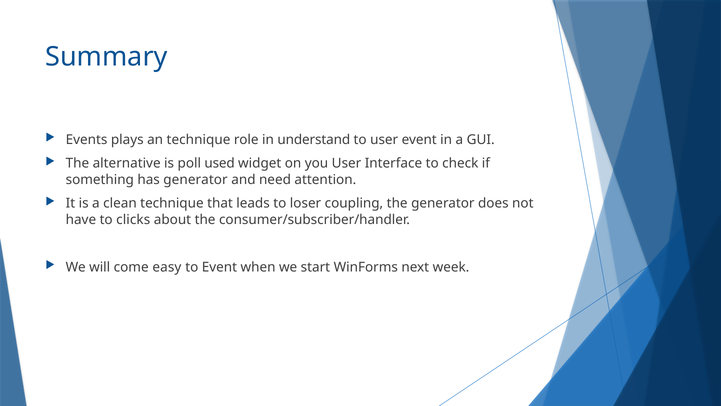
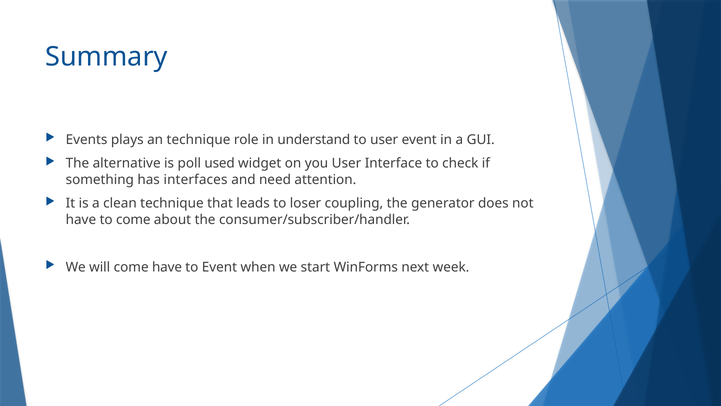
has generator: generator -> interfaces
to clicks: clicks -> come
come easy: easy -> have
